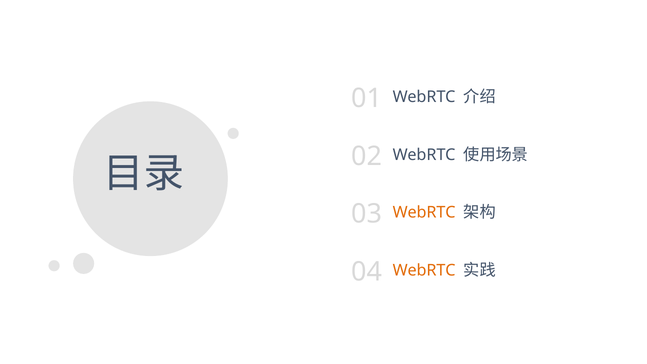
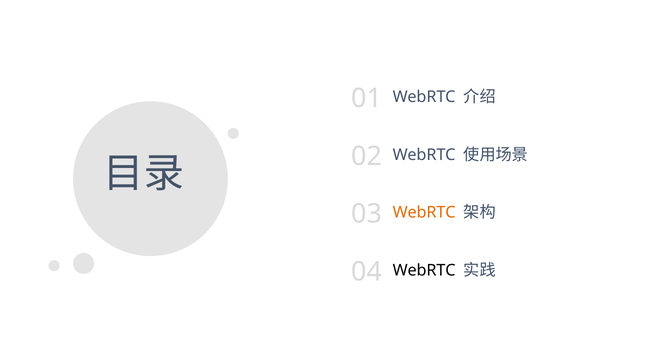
WebRTC at (424, 271) colour: orange -> black
